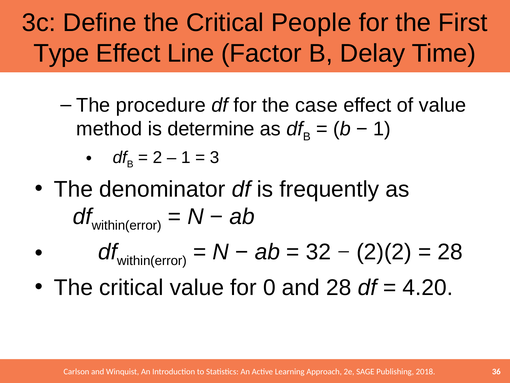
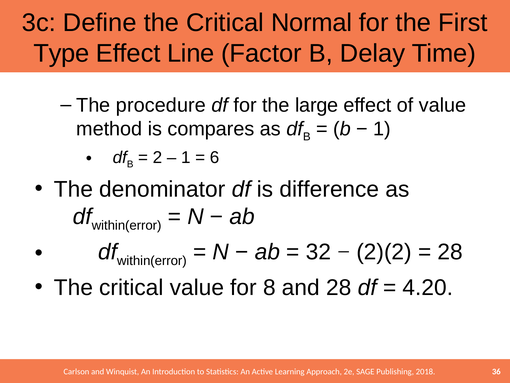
People: People -> Normal
case: case -> large
determine: determine -> compares
3: 3 -> 6
frequently: frequently -> difference
0: 0 -> 8
